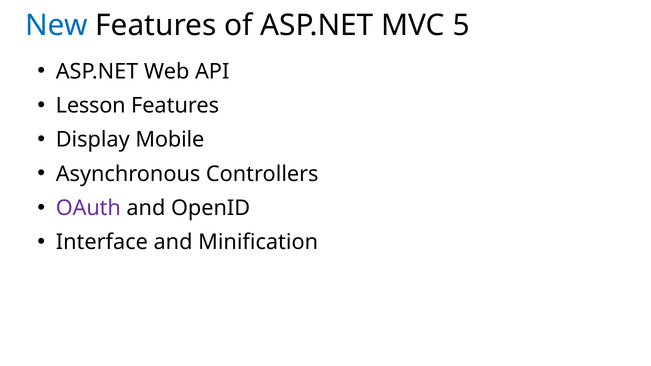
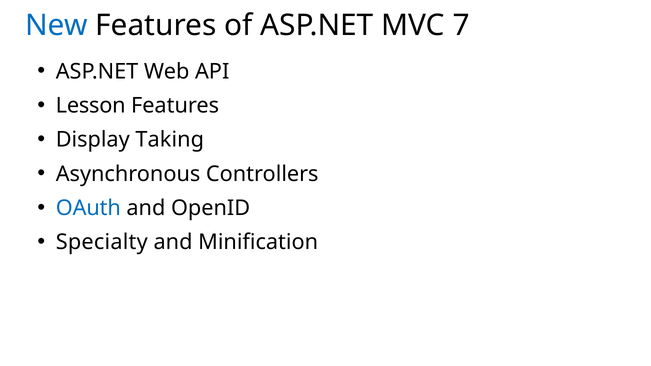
5: 5 -> 7
Mobile: Mobile -> Taking
OAuth colour: purple -> blue
Interface: Interface -> Specialty
